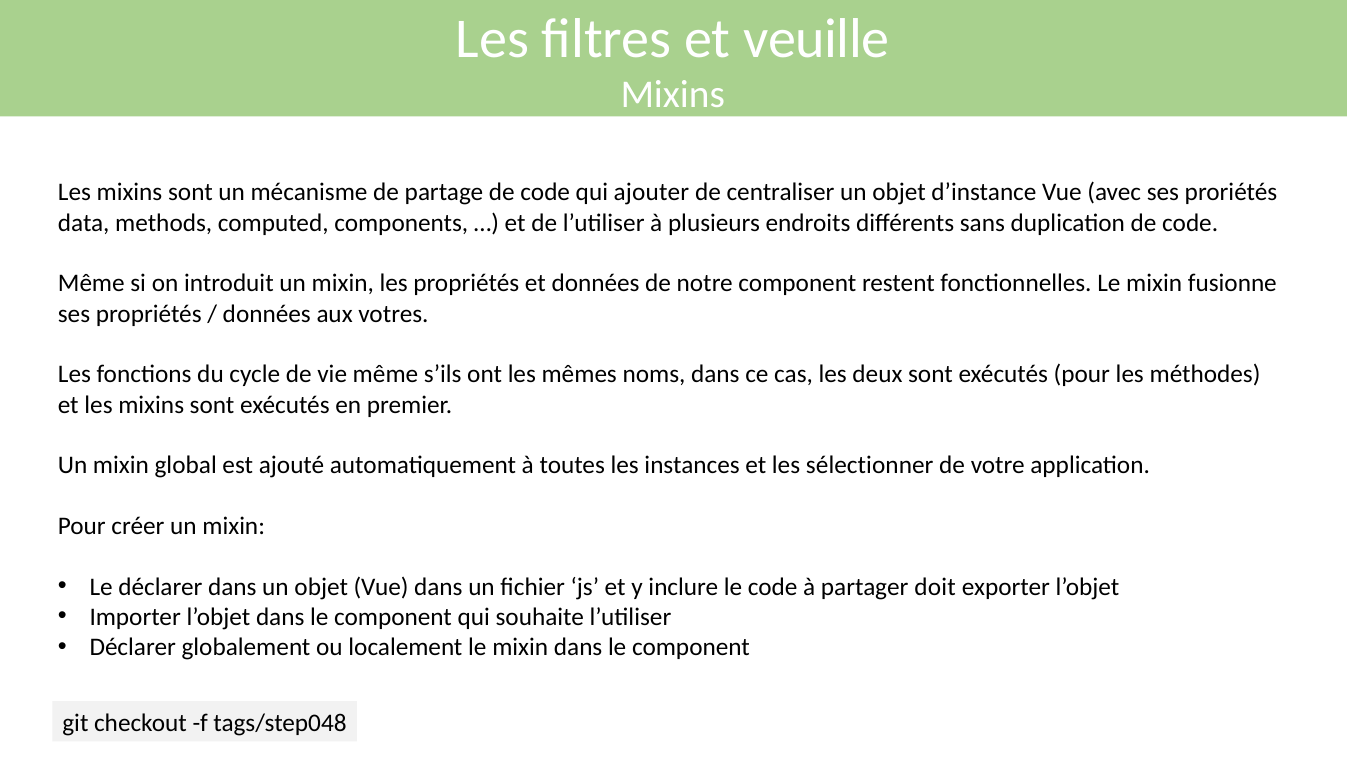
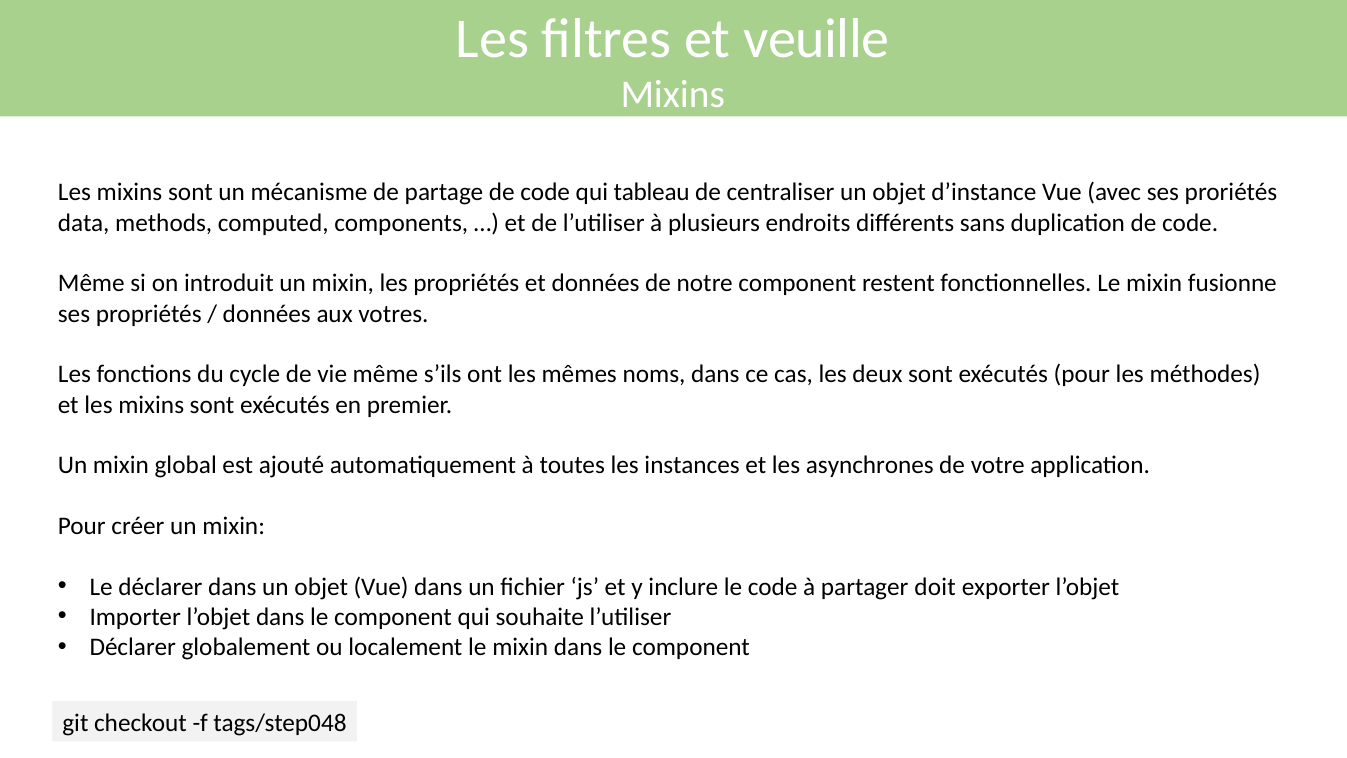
ajouter: ajouter -> tableau
sélectionner: sélectionner -> asynchrones
